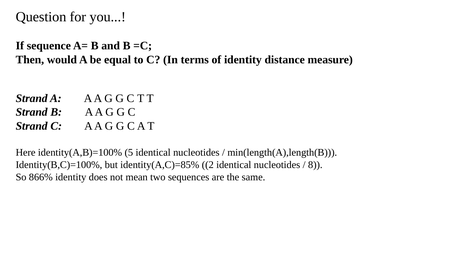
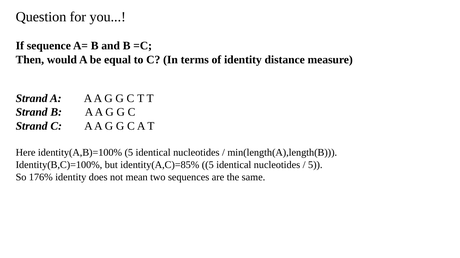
identity(A,C)=85% 2: 2 -> 5
8 at (315, 165): 8 -> 5
866%: 866% -> 176%
